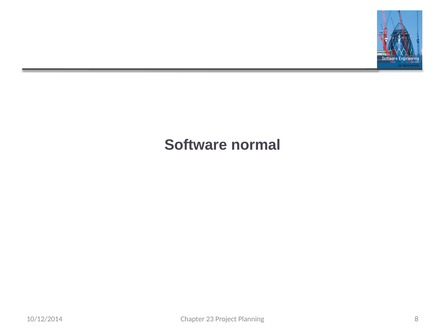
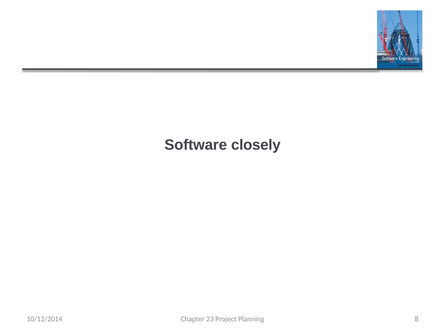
normal: normal -> closely
